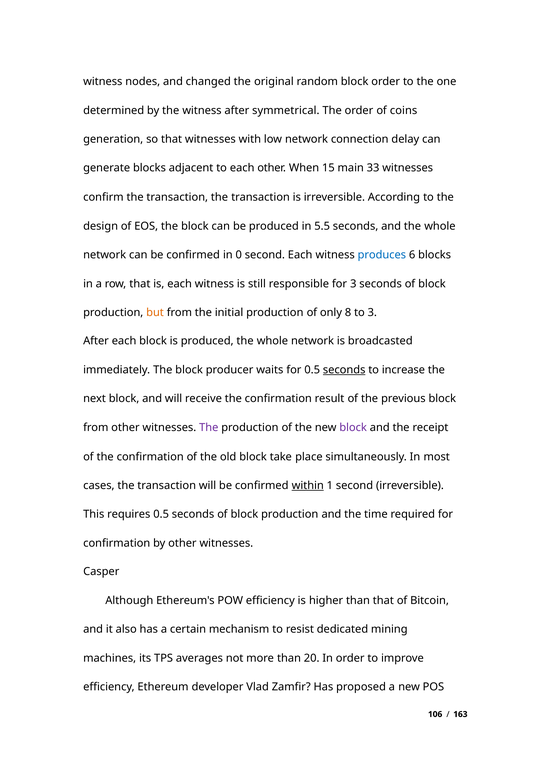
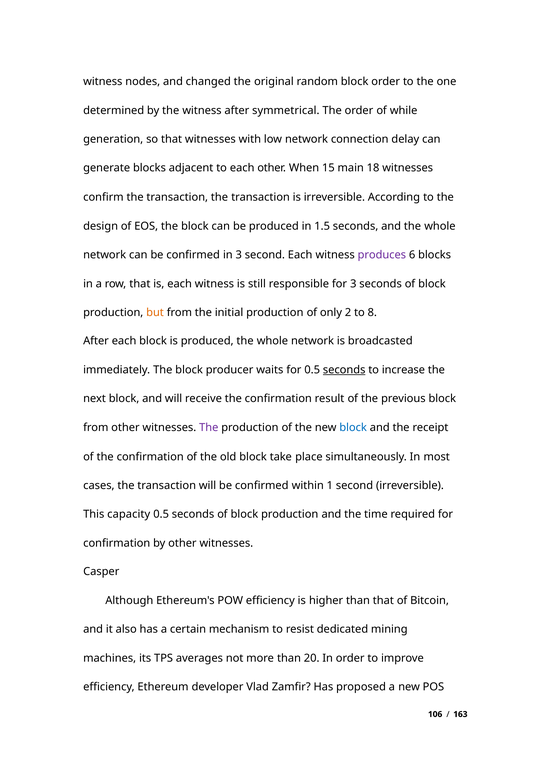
coins: coins -> while
33: 33 -> 18
5.5: 5.5 -> 1.5
in 0: 0 -> 3
produces colour: blue -> purple
8: 8 -> 2
to 3: 3 -> 8
block at (353, 428) colour: purple -> blue
within underline: present -> none
requires: requires -> capacity
